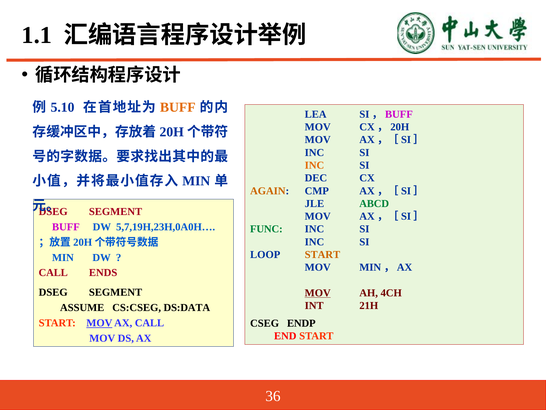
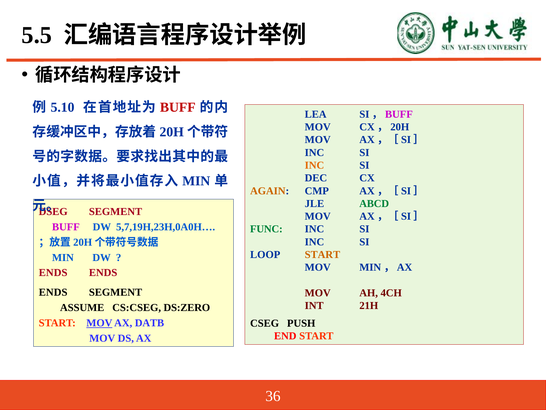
1.1: 1.1 -> 5.5
BUFF at (178, 107) colour: orange -> red
CALL at (53, 272): CALL -> ENDS
DSEG at (53, 292): DSEG -> ENDS
MOV at (318, 293) underline: present -> none
DS:DATA: DS:DATA -> DS:ZERO
AX CALL: CALL -> DATB
ENDP: ENDP -> PUSH
